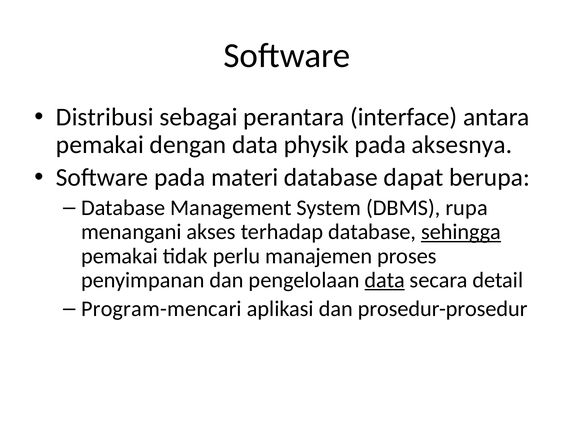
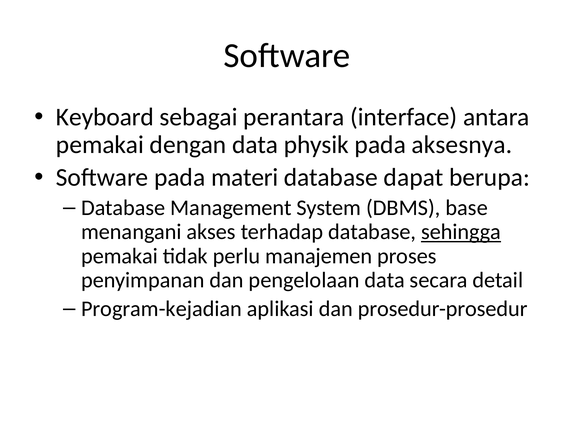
Distribusi: Distribusi -> Keyboard
rupa: rupa -> base
data at (385, 280) underline: present -> none
Program-mencari: Program-mencari -> Program-kejadian
